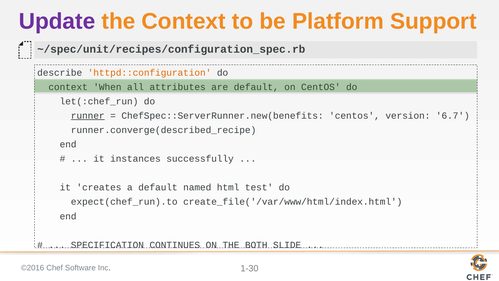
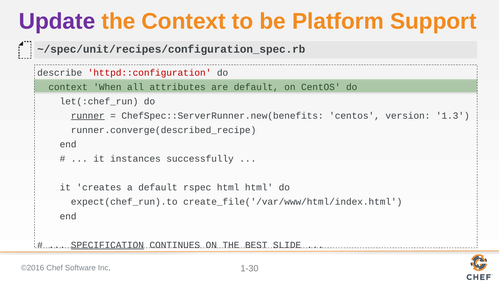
httpd::configuration colour: orange -> red
6.7: 6.7 -> 1.3
named: named -> rspec
html test: test -> html
SPECIFICATION underline: none -> present
BOTH: BOTH -> BEST
